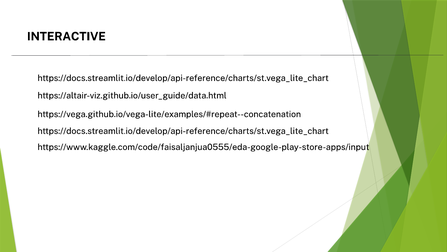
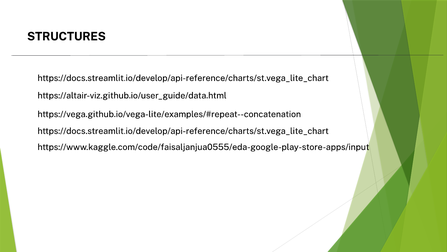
INTERACTIVE: INTERACTIVE -> STRUCTURES
